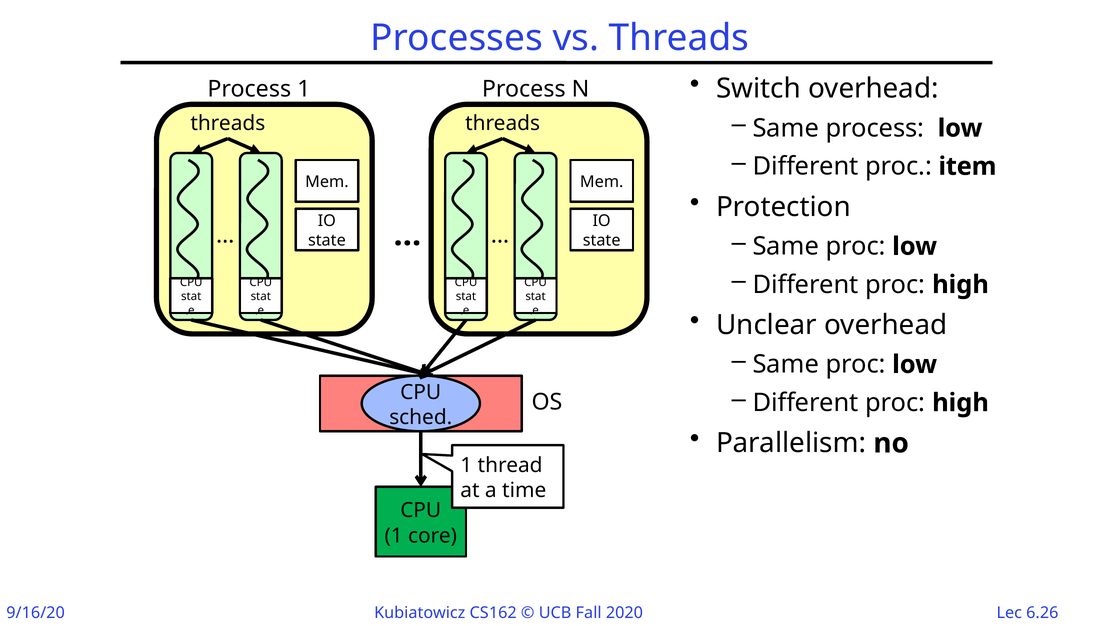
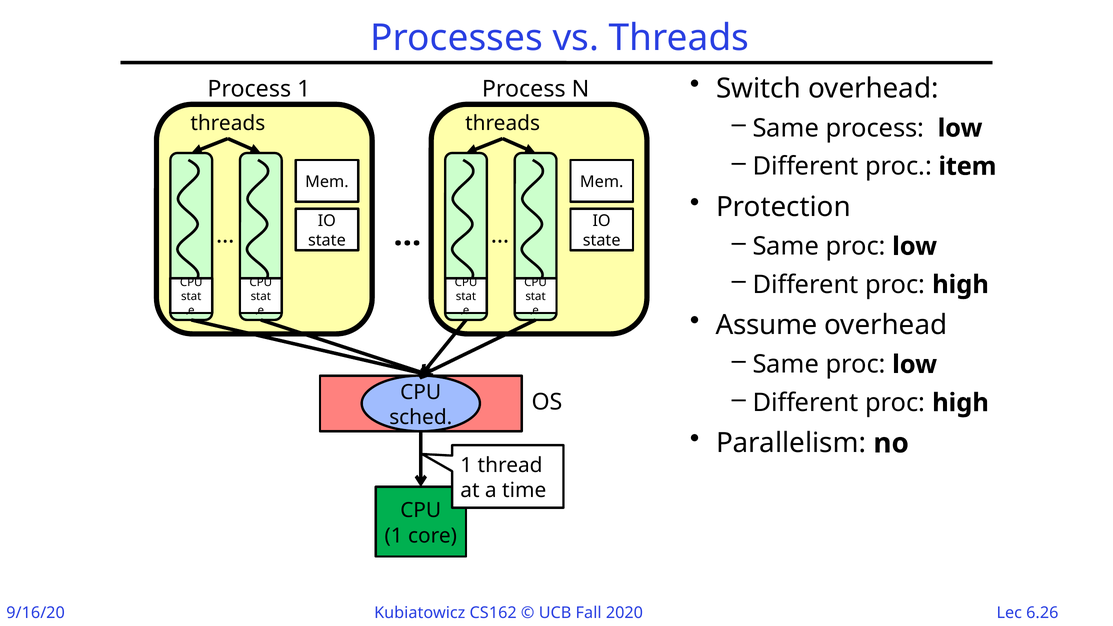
Unclear: Unclear -> Assume
